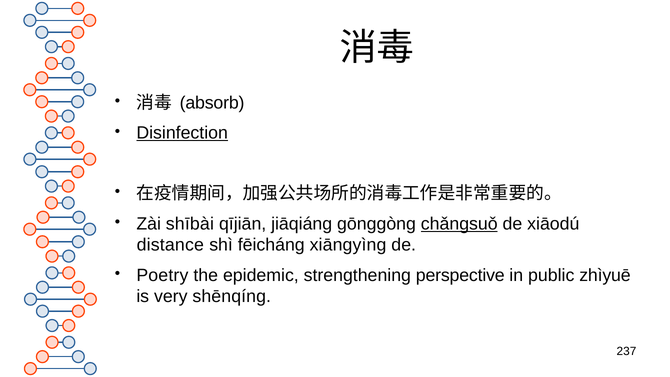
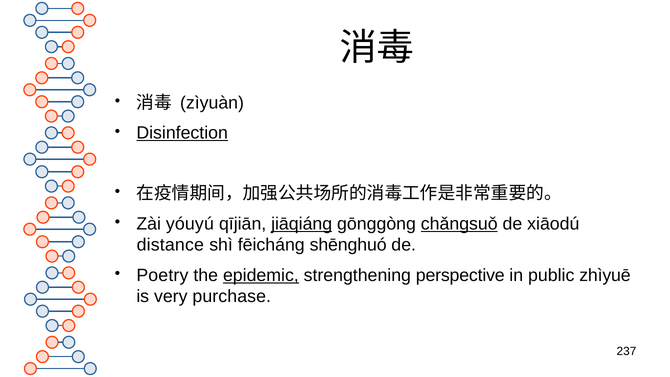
absorb: absorb -> zìyuàn
shībài: shībài -> yóuyú
jiāqiáng underline: none -> present
xiāngyìng: xiāngyìng -> shēnghuó
epidemic underline: none -> present
shēnqíng: shēnqíng -> purchase
